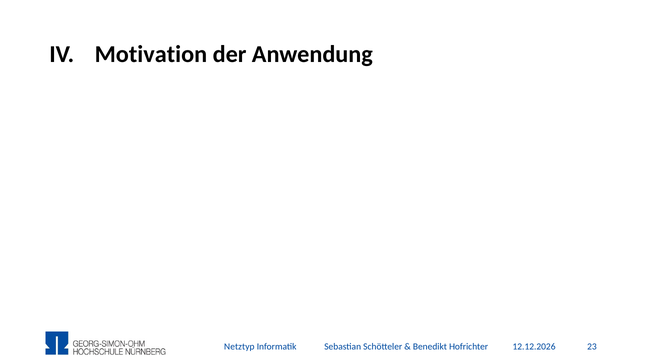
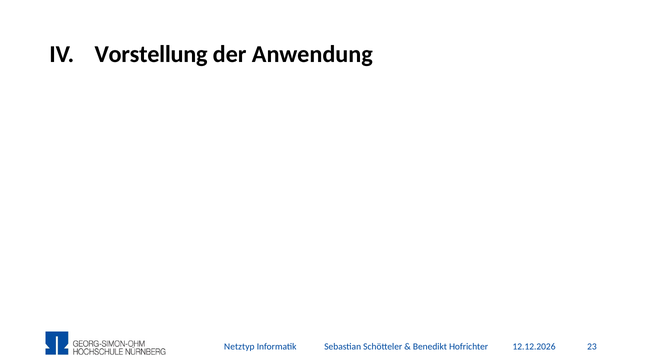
Motivation: Motivation -> Vorstellung
